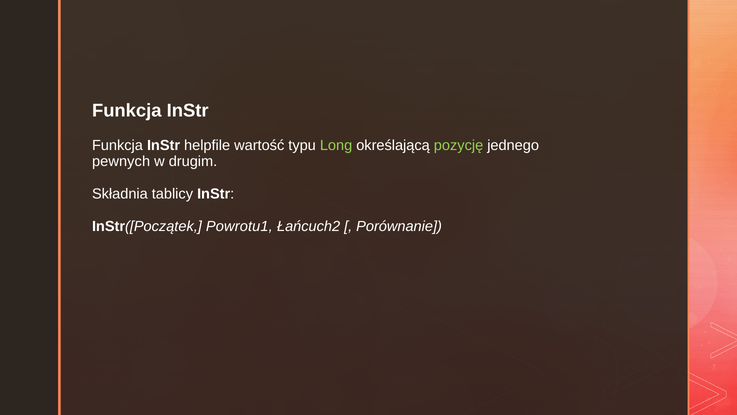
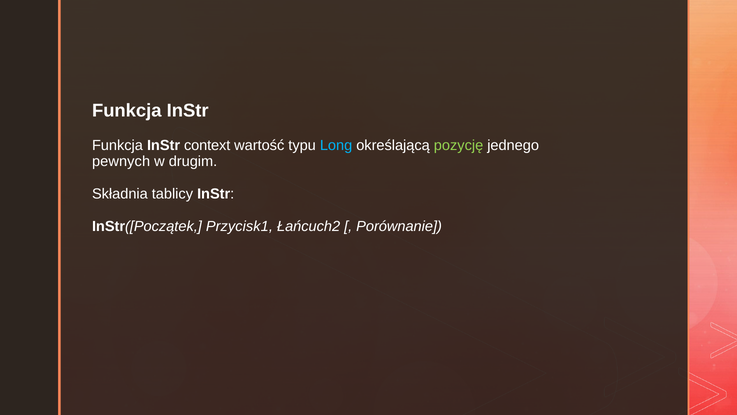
helpfile: helpfile -> context
Long colour: light green -> light blue
Powrotu1: Powrotu1 -> Przycisk1
